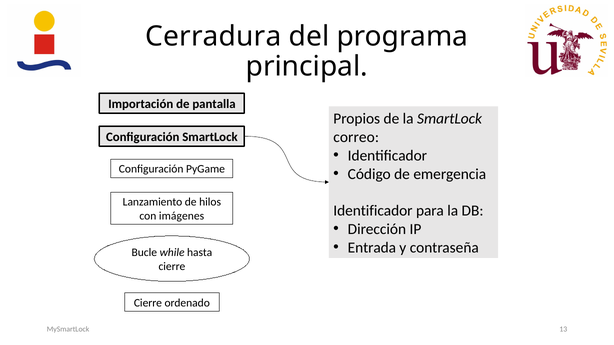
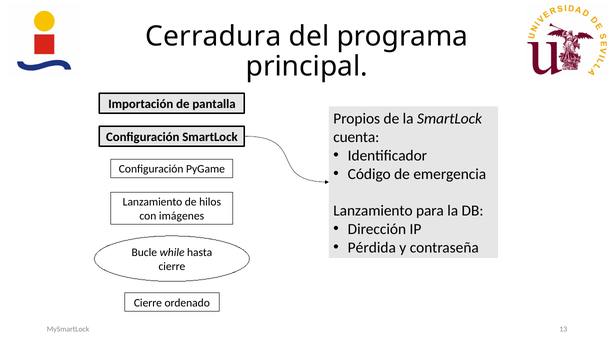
correo: correo -> cuenta
Identificador at (373, 211): Identificador -> Lanzamiento
Entrada: Entrada -> Pérdida
